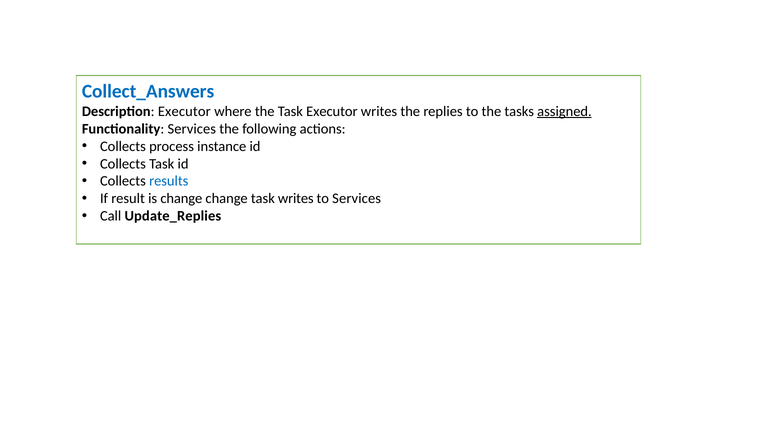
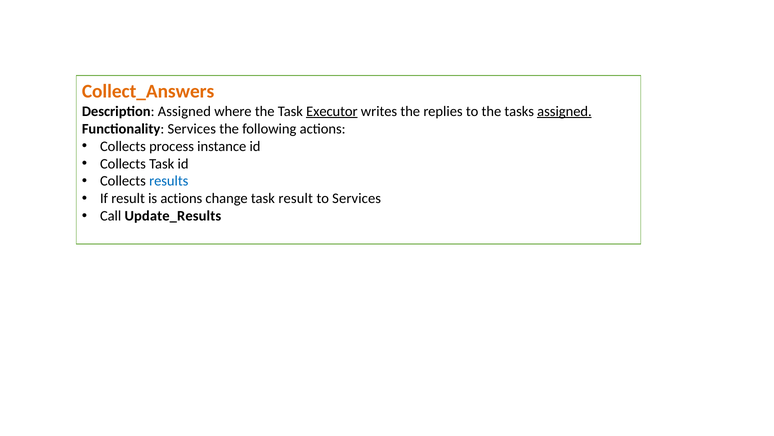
Collect_Answers colour: blue -> orange
Description Executor: Executor -> Assigned
Executor at (332, 111) underline: none -> present
is change: change -> actions
task writes: writes -> result
Update_Replies: Update_Replies -> Update_Results
